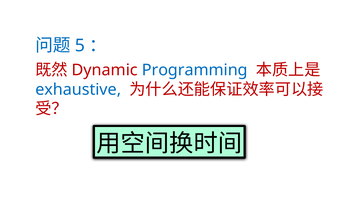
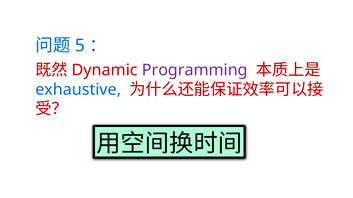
Programming colour: blue -> purple
